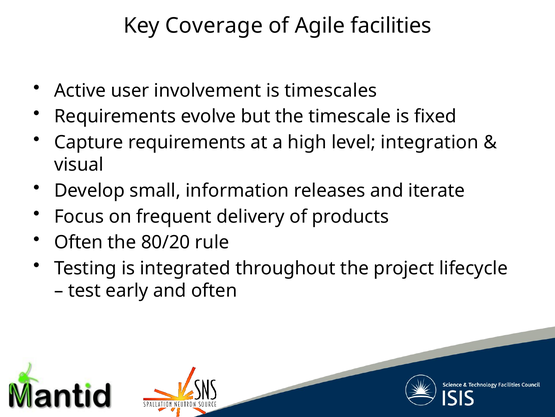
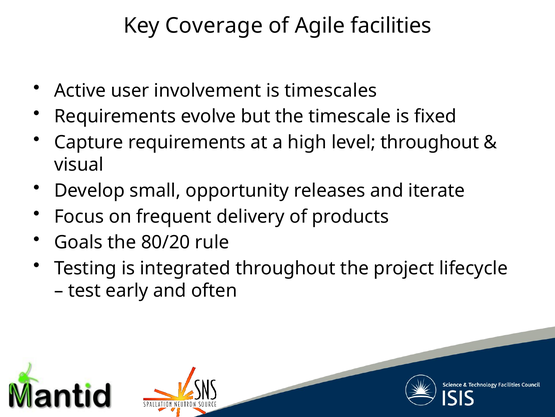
level integration: integration -> throughout
information: information -> opportunity
Often at (79, 242): Often -> Goals
